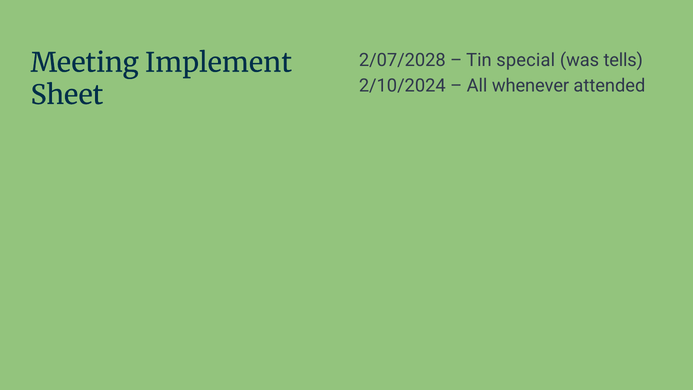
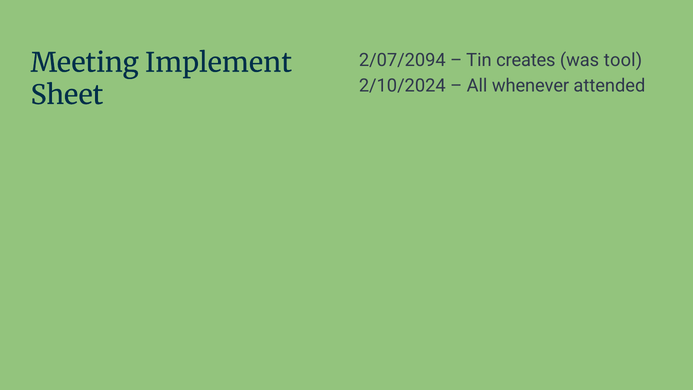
2/07/2028: 2/07/2028 -> 2/07/2094
special: special -> creates
tells: tells -> tool
